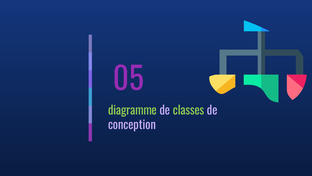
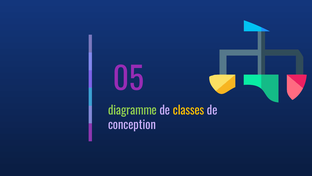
classes colour: light green -> yellow
